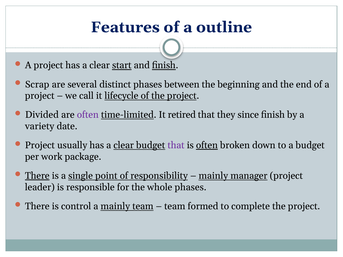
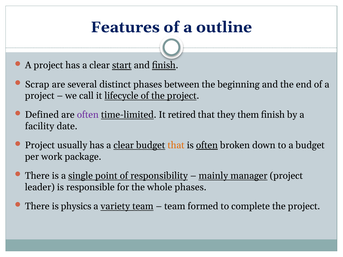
Divided: Divided -> Defined
since: since -> them
variety: variety -> facility
that at (176, 145) colour: purple -> orange
There at (37, 176) underline: present -> none
control: control -> physics
a mainly: mainly -> variety
